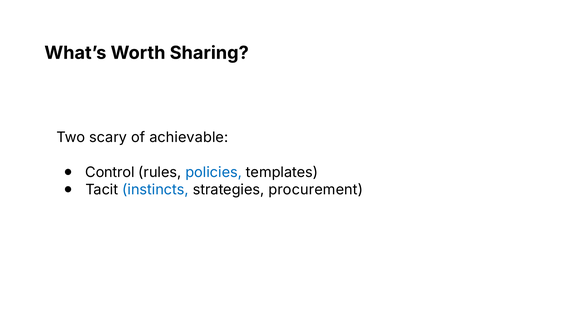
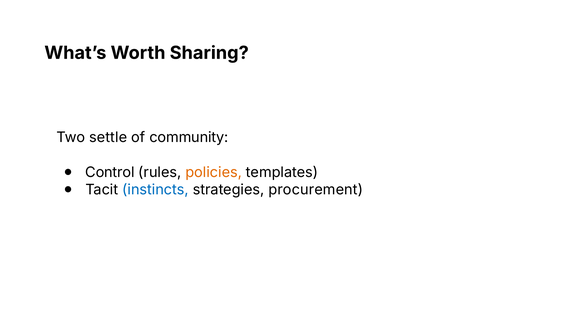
scary: scary -> settle
achievable: achievable -> community
policies colour: blue -> orange
